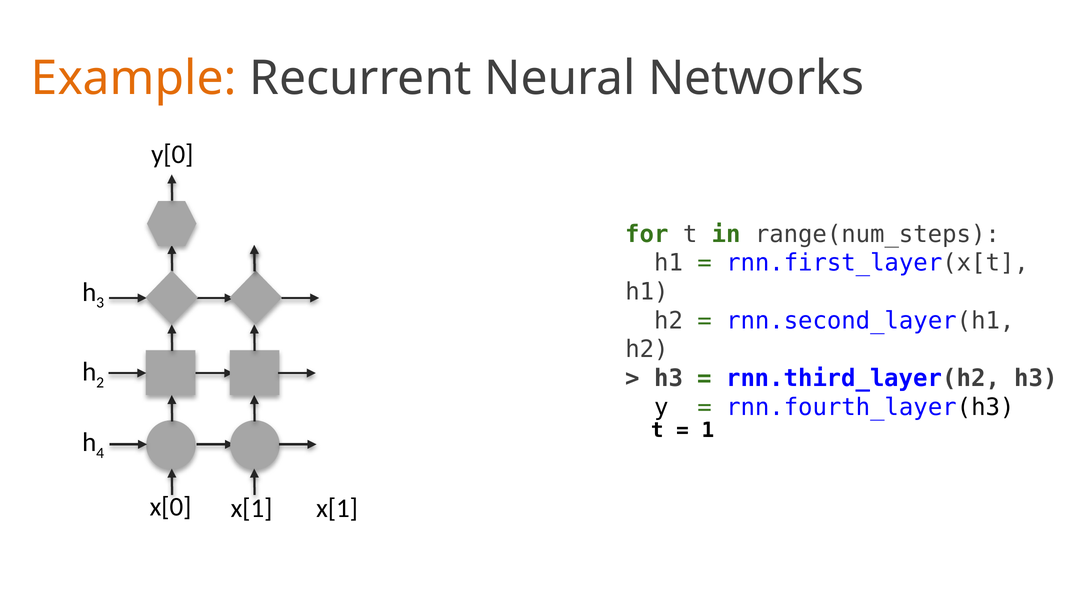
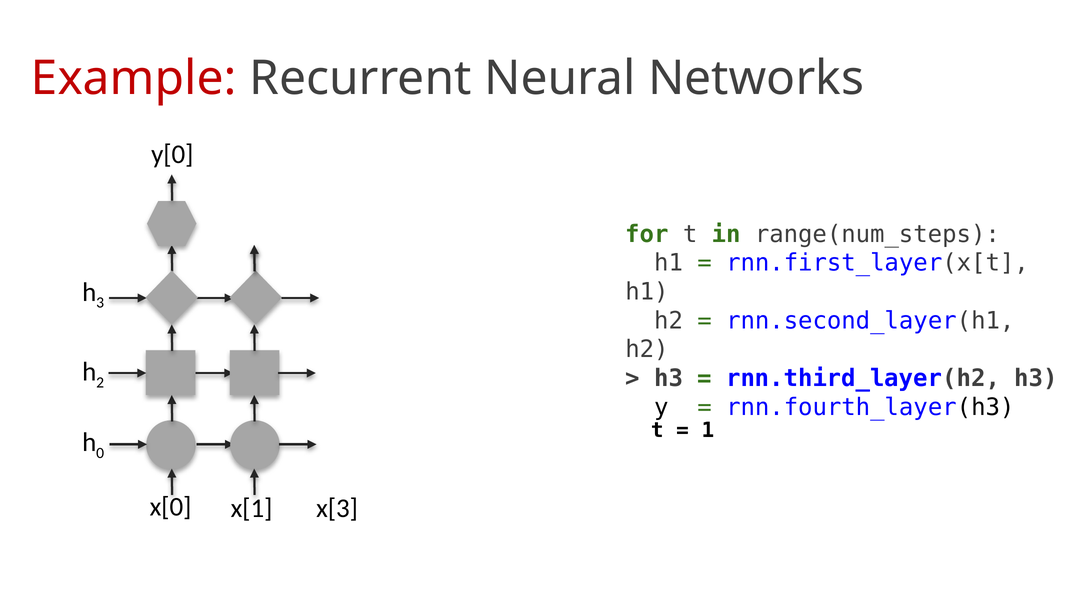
Example colour: orange -> red
4: 4 -> 0
x[1 x[1: x[1 -> x[3
